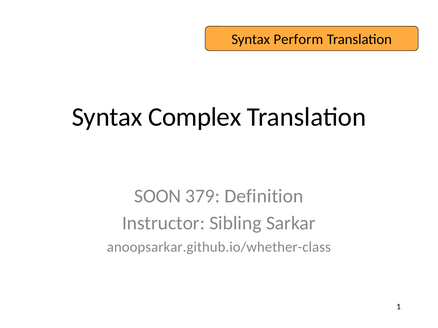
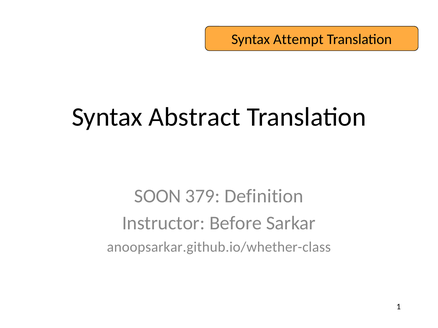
Perform: Perform -> Attempt
Complex: Complex -> Abstract
Sibling: Sibling -> Before
